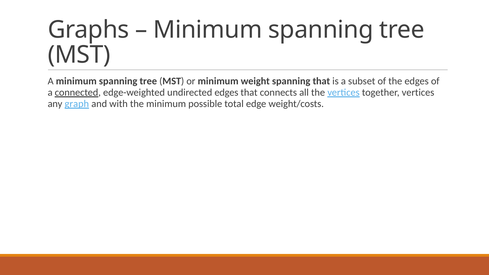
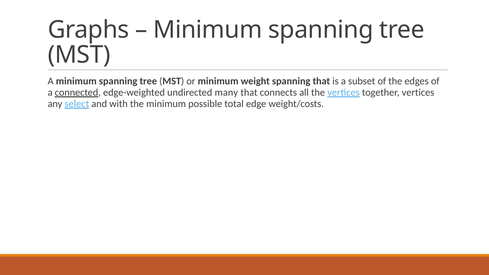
undirected edges: edges -> many
graph: graph -> select
